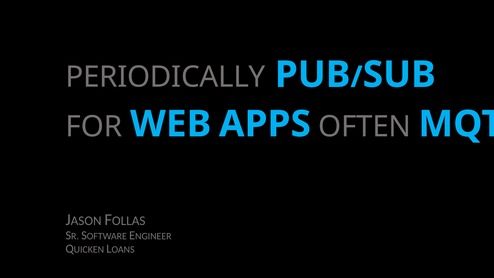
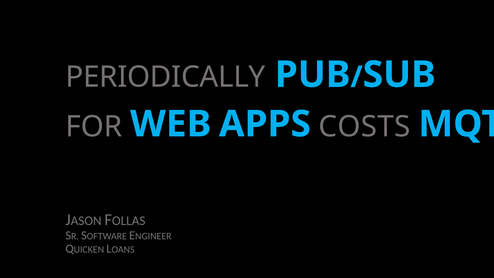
OFTEN: OFTEN -> COSTS
